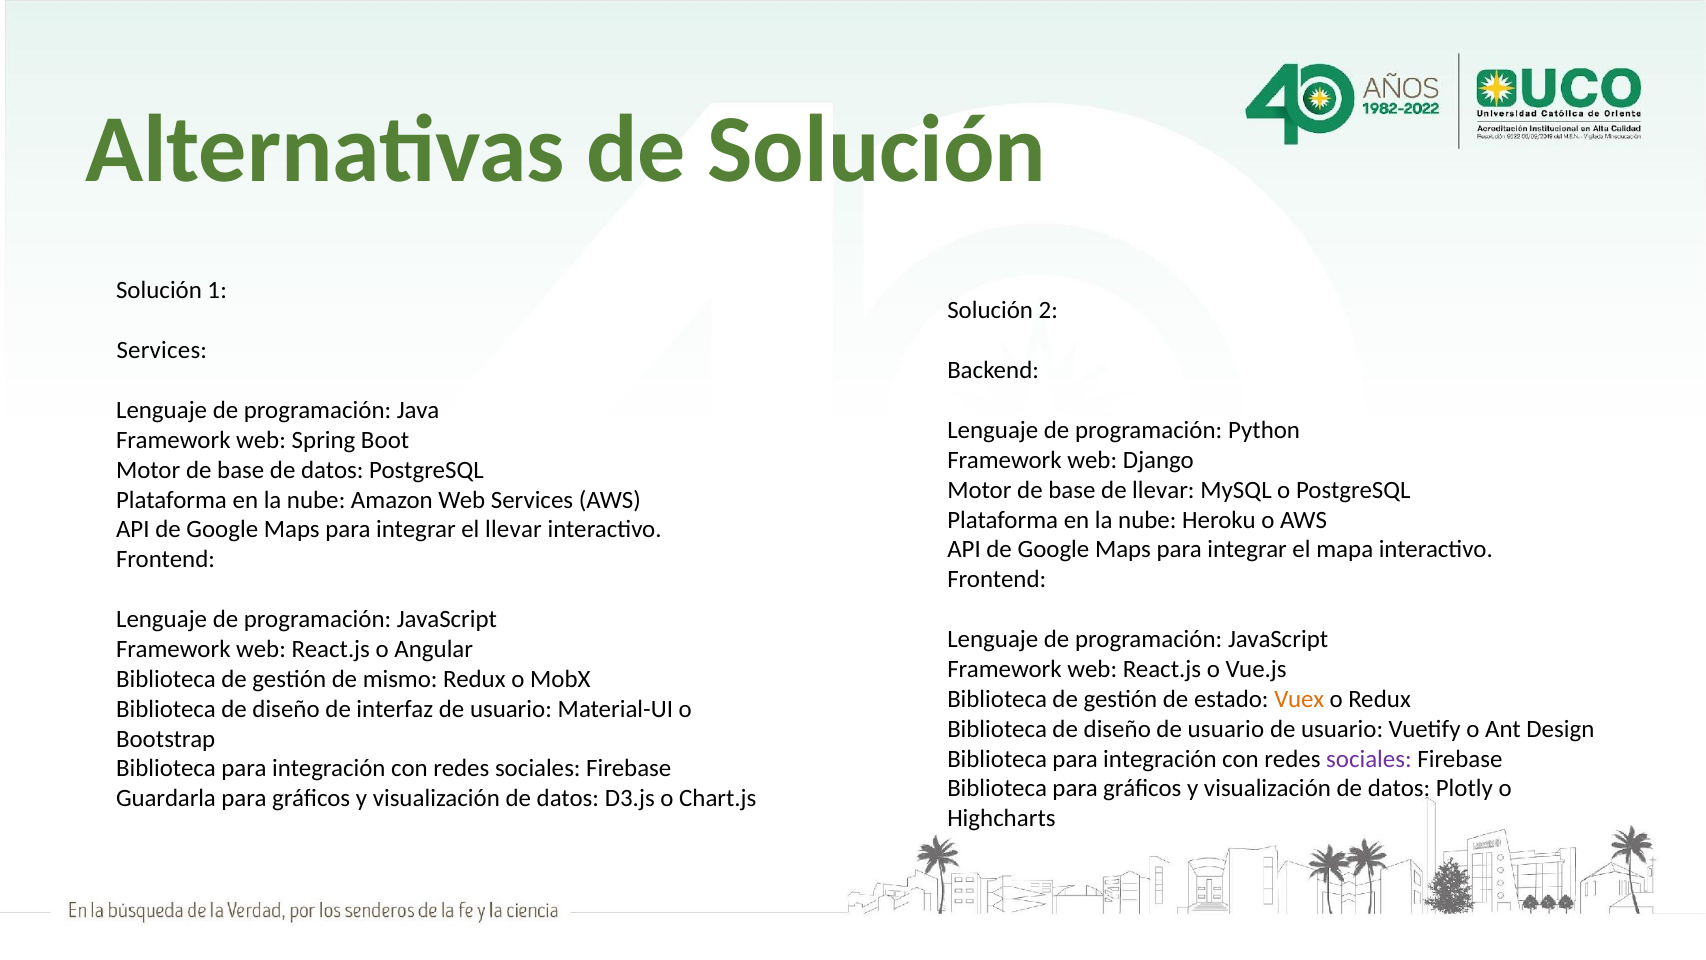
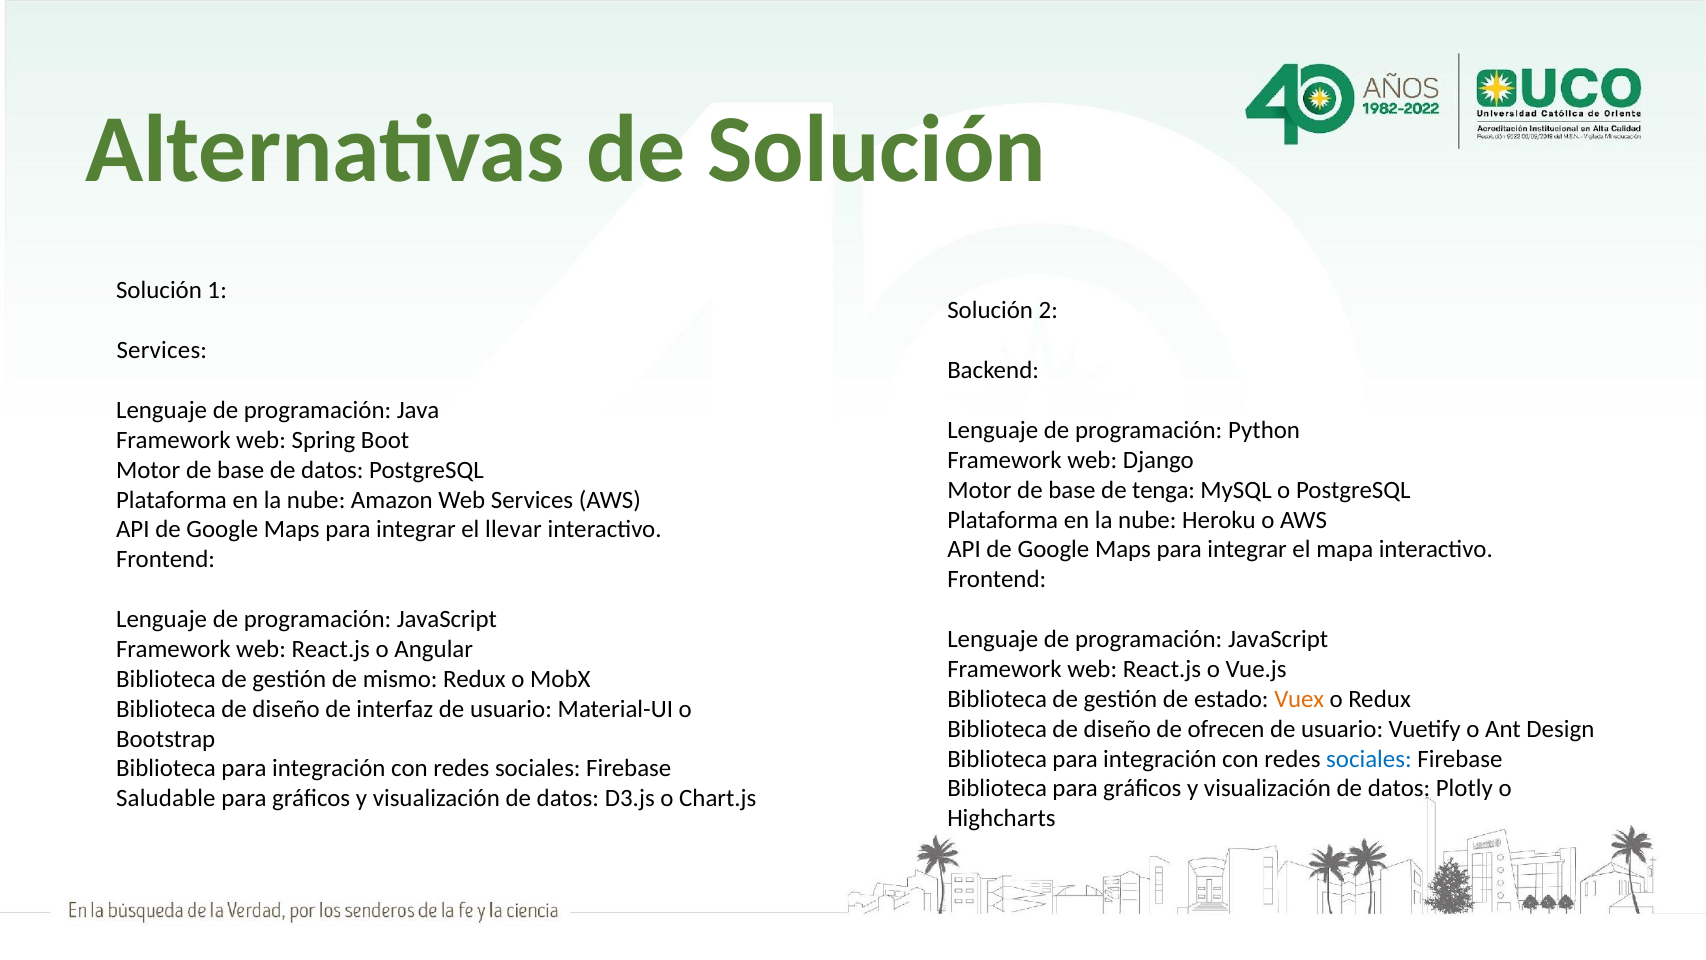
de llevar: llevar -> tenga
diseño de usuario: usuario -> ofrecen
sociales at (1369, 759) colour: purple -> blue
Guardarla: Guardarla -> Saludable
